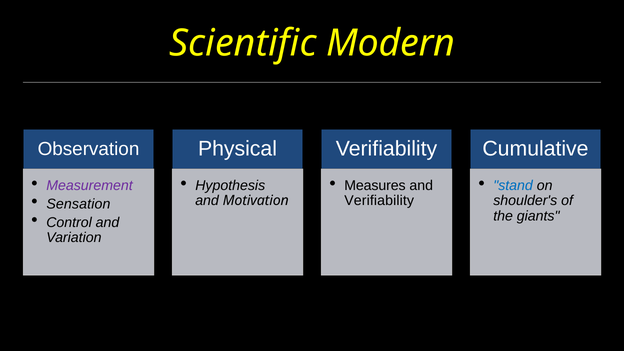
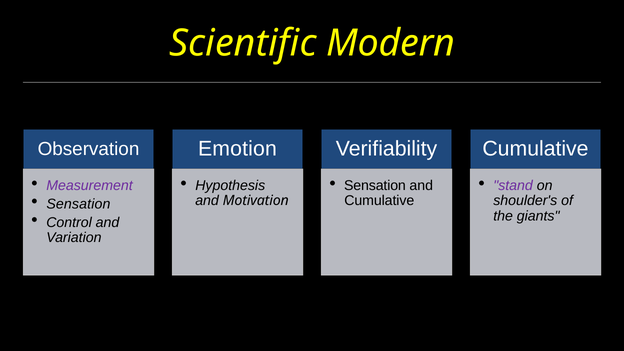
Physical: Physical -> Emotion
Measures at (375, 185): Measures -> Sensation
stand colour: blue -> purple
Verifiability at (379, 201): Verifiability -> Cumulative
